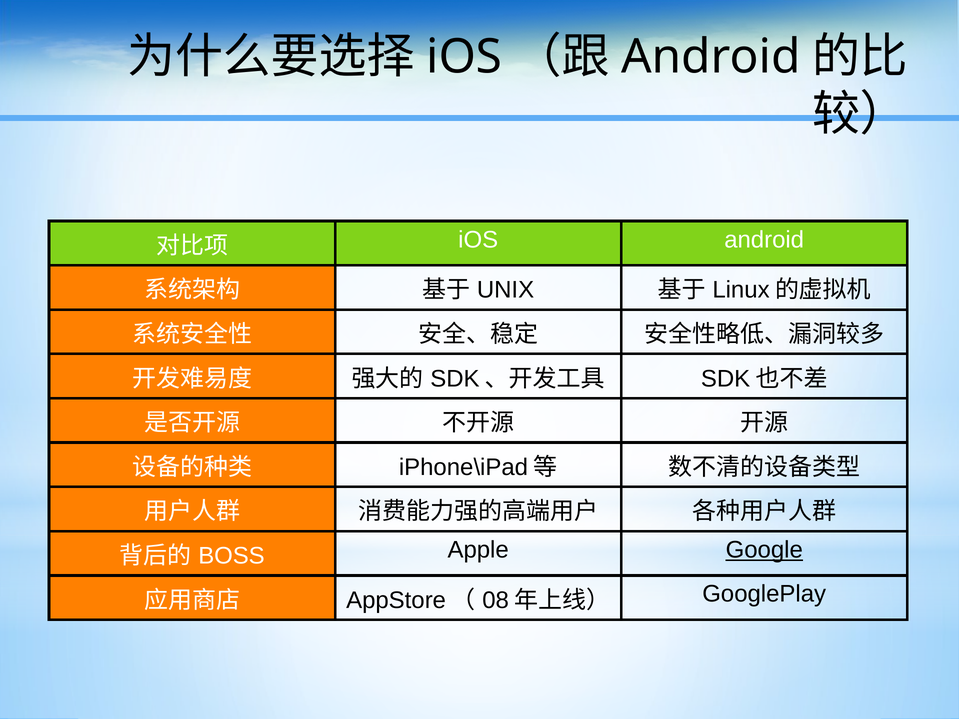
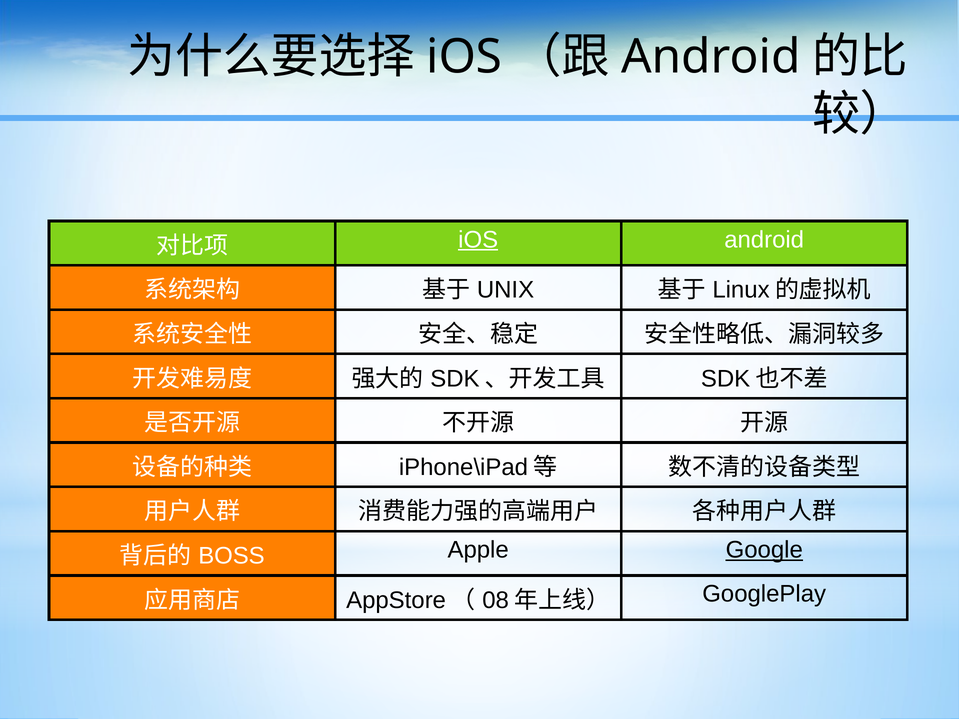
iOS at (478, 240) underline: none -> present
